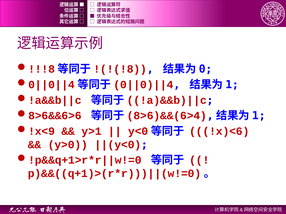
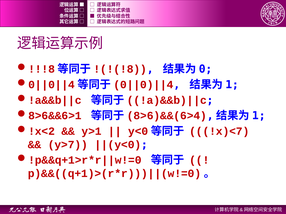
8>6&&6>6: 8>6&&6>6 -> 8>6&&6>1
!x<9: !x<9 -> !x<2
!x)<6: !x)<6 -> !x)<7
y>0: y>0 -> y>7
